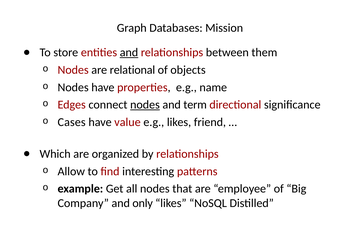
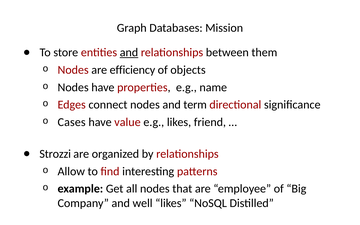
relational: relational -> efficiency
nodes at (145, 105) underline: present -> none
Which: Which -> Strozzi
only: only -> well
